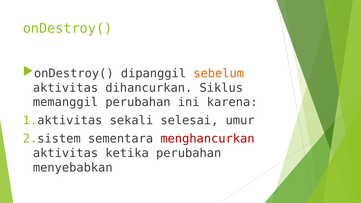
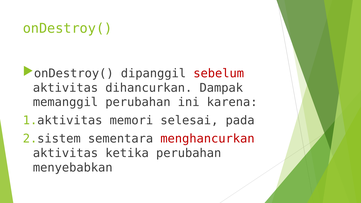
sebelum colour: orange -> red
Siklus: Siklus -> Dampak
sekali: sekali -> memori
umur: umur -> pada
